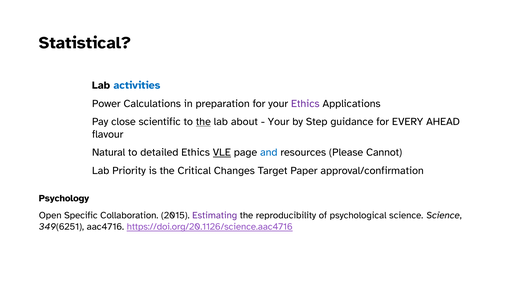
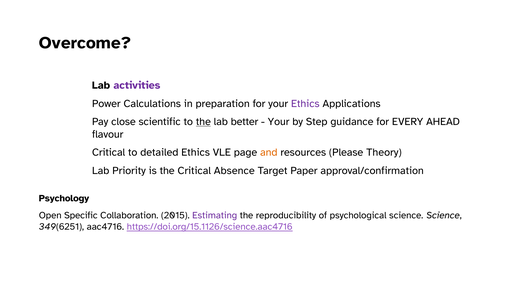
Statistical: Statistical -> Overcome
activities colour: blue -> purple
about: about -> better
Natural at (109, 152): Natural -> Critical
VLE underline: present -> none
and colour: blue -> orange
Cannot: Cannot -> Theory
Changes: Changes -> Absence
https://doi.org/20.1126/science.aac4716: https://doi.org/20.1126/science.aac4716 -> https://doi.org/15.1126/science.aac4716
